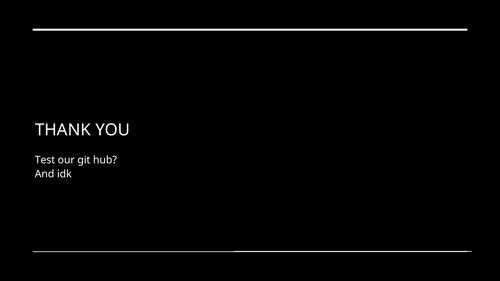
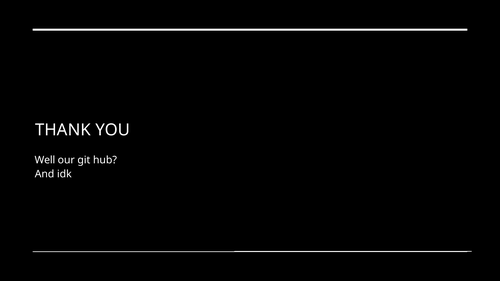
Test: Test -> Well
